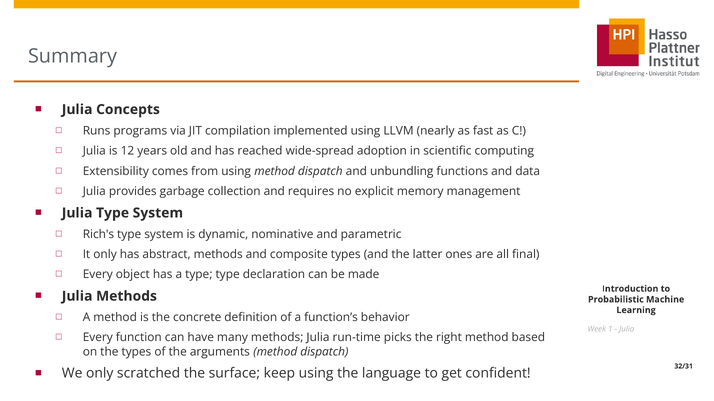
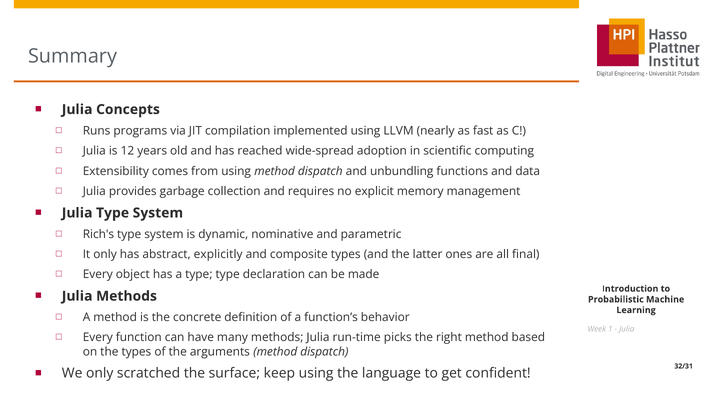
abstract methods: methods -> explicitly
